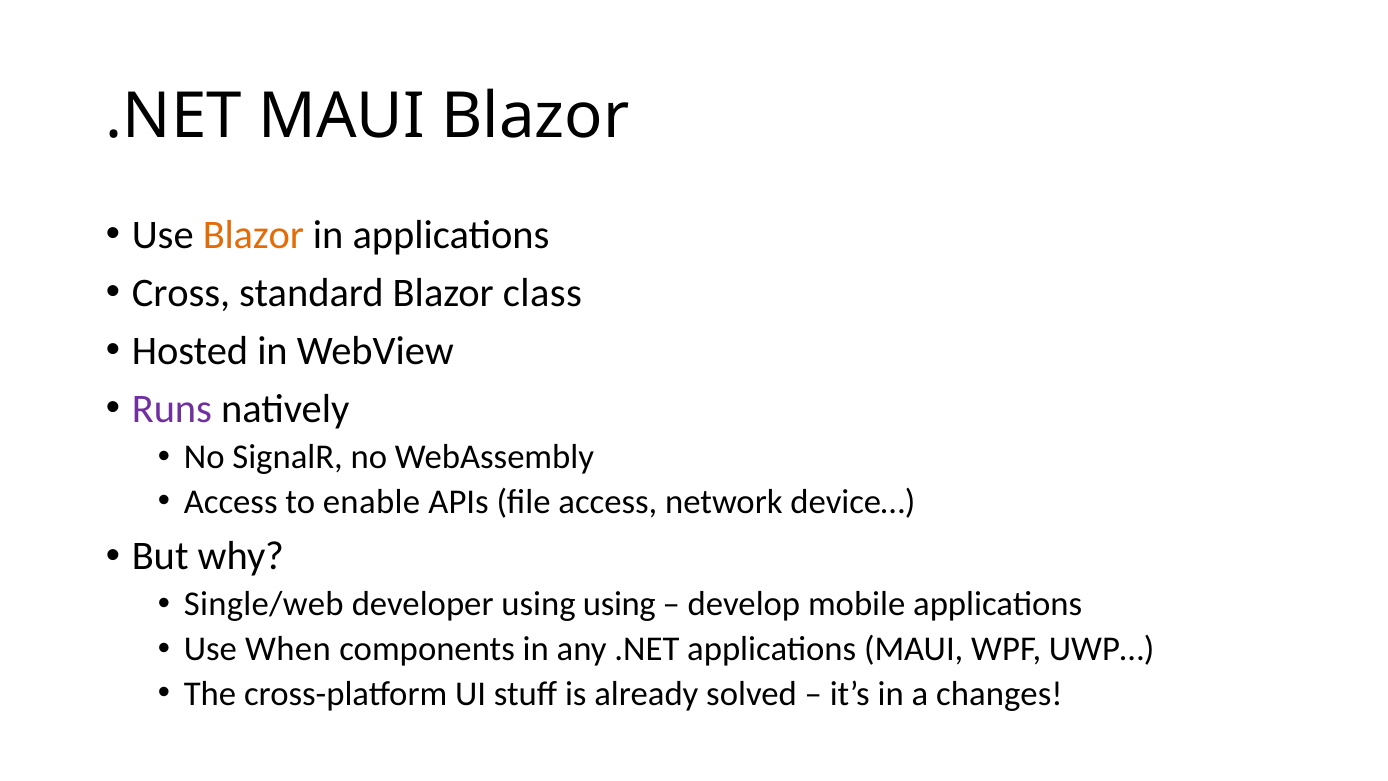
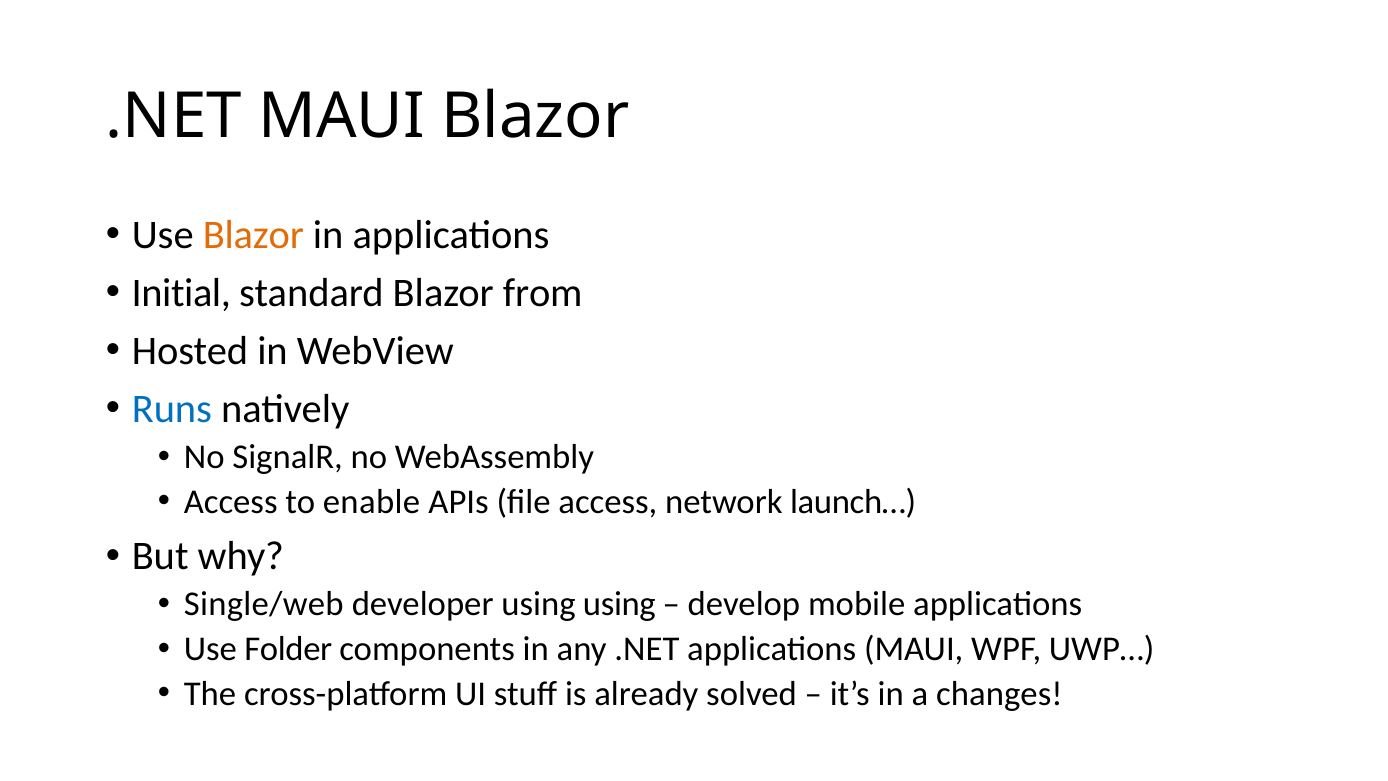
Cross: Cross -> Initial
class: class -> from
Runs colour: purple -> blue
device…: device… -> launch…
When: When -> Folder
